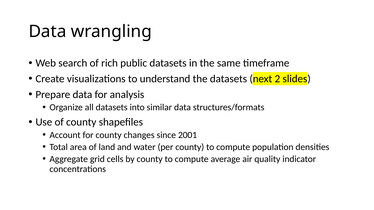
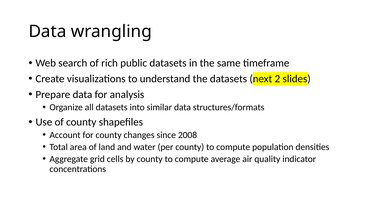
2001: 2001 -> 2008
